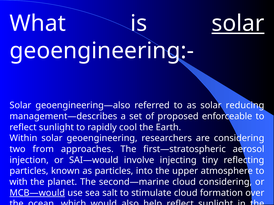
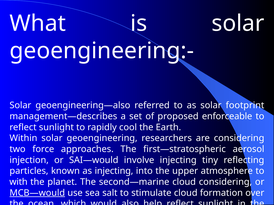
solar at (238, 23) underline: present -> none
reducing: reducing -> footprint
from: from -> force
as particles: particles -> injecting
